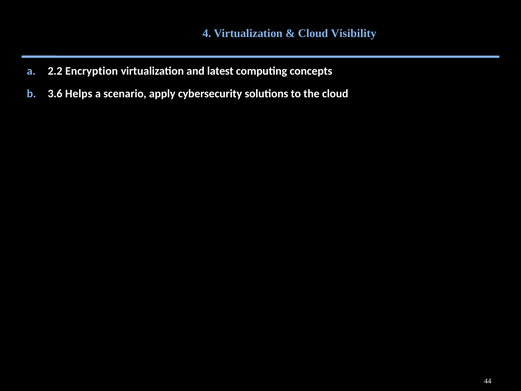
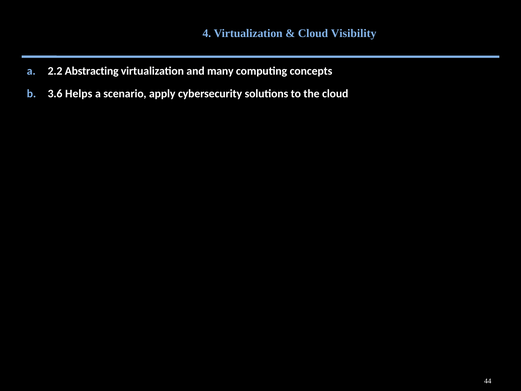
Encryption: Encryption -> Abstracting
latest: latest -> many
